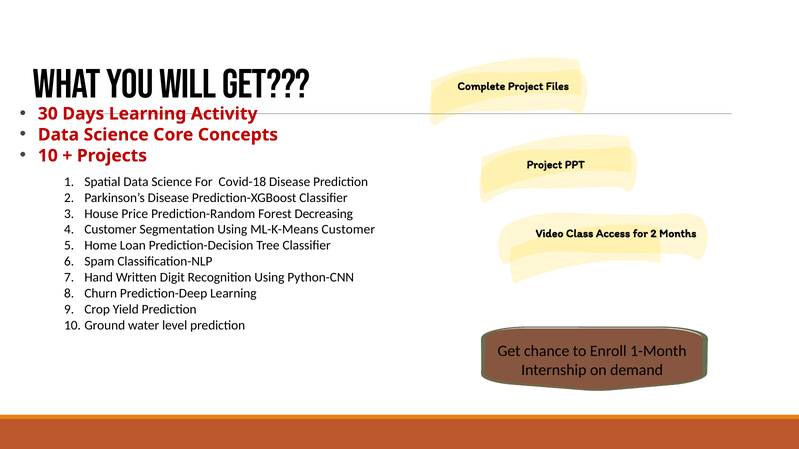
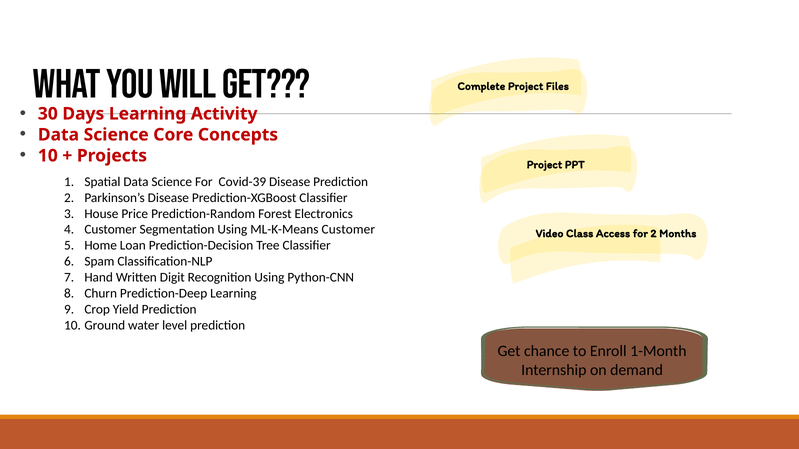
Covid-18: Covid-18 -> Covid-39
Decreasing: Decreasing -> Electronics
